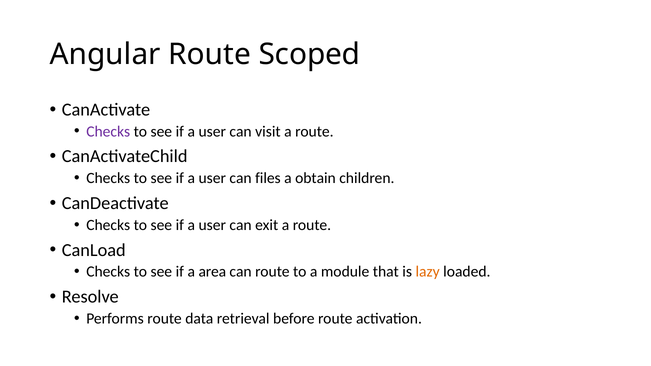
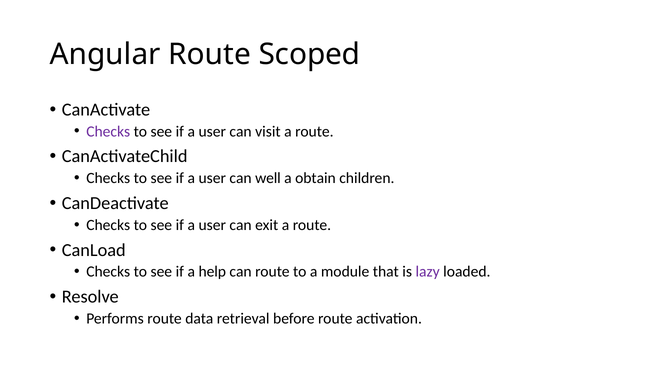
files: files -> well
area: area -> help
lazy colour: orange -> purple
